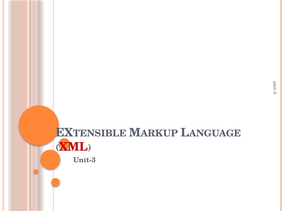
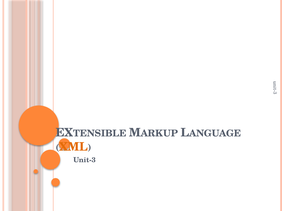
XML colour: red -> orange
